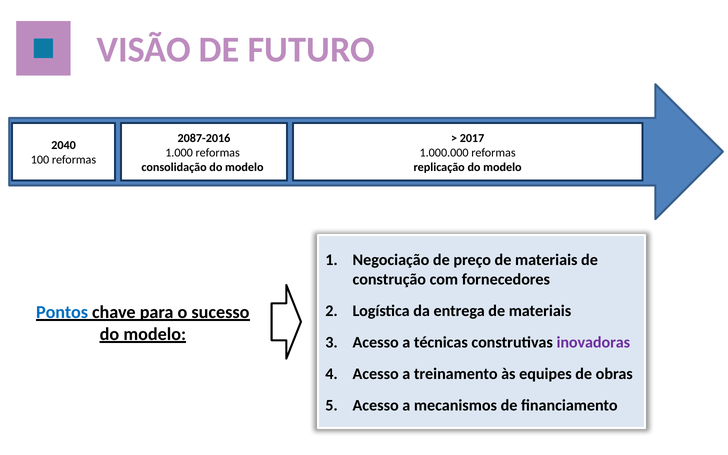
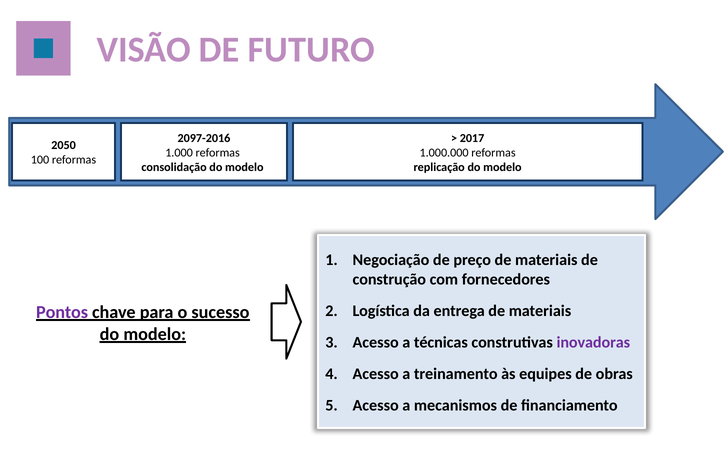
2087-2016: 2087-2016 -> 2097-2016
2040: 2040 -> 2050
Pontos colour: blue -> purple
